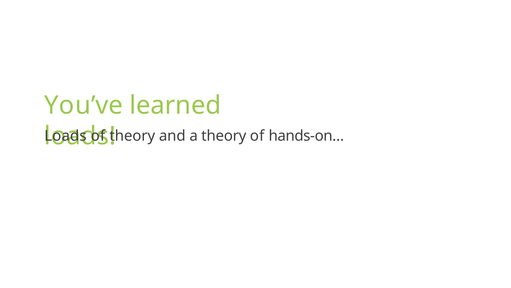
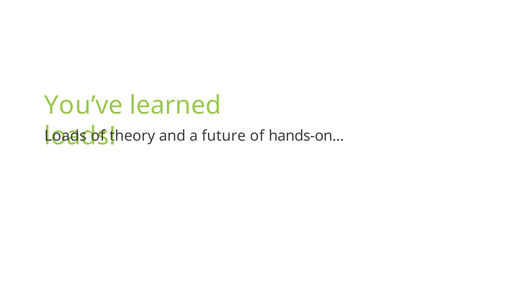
a theory: theory -> future
